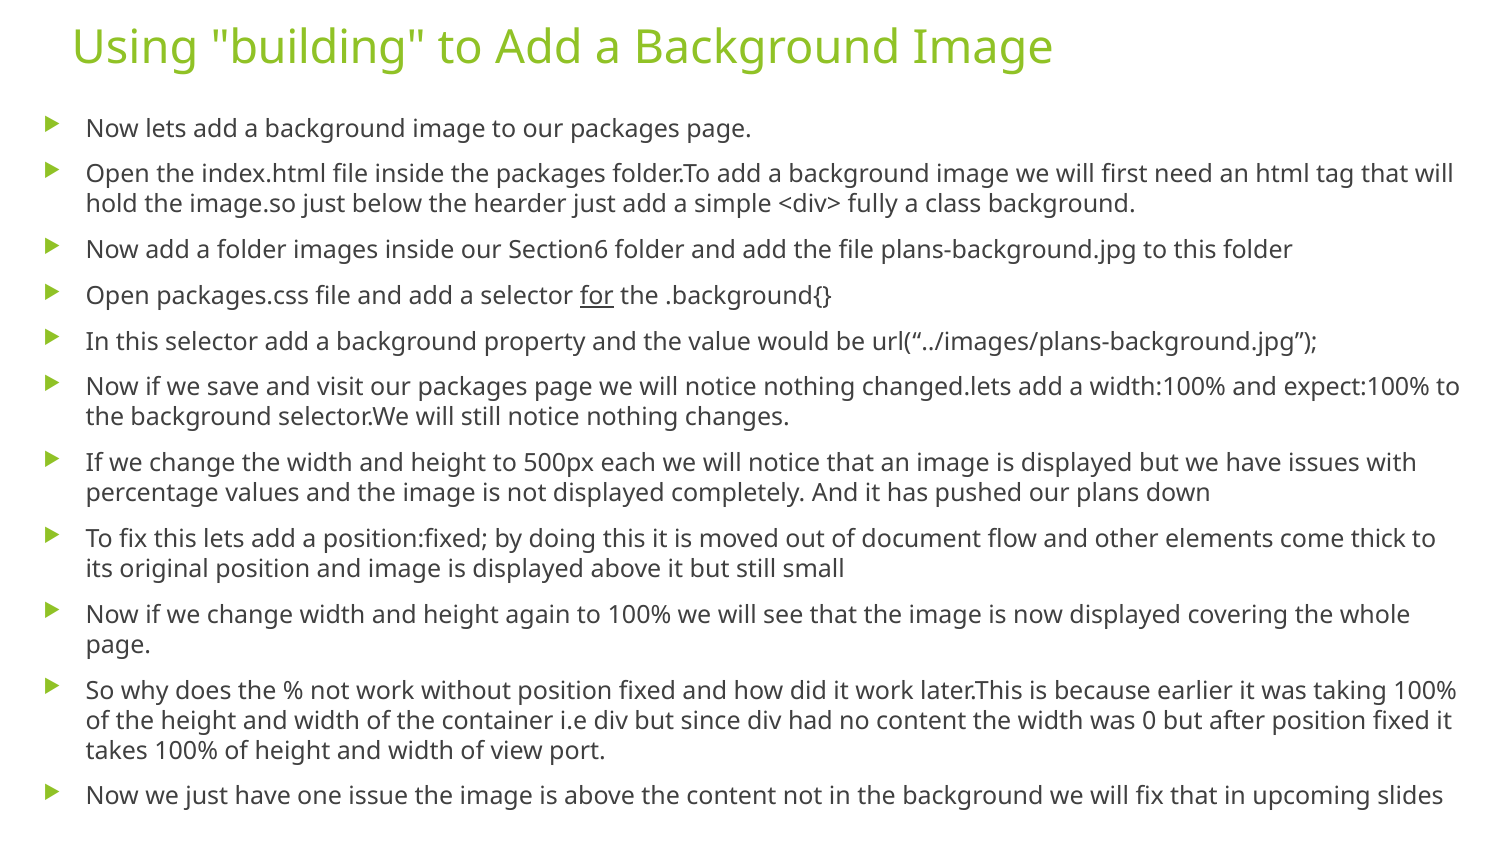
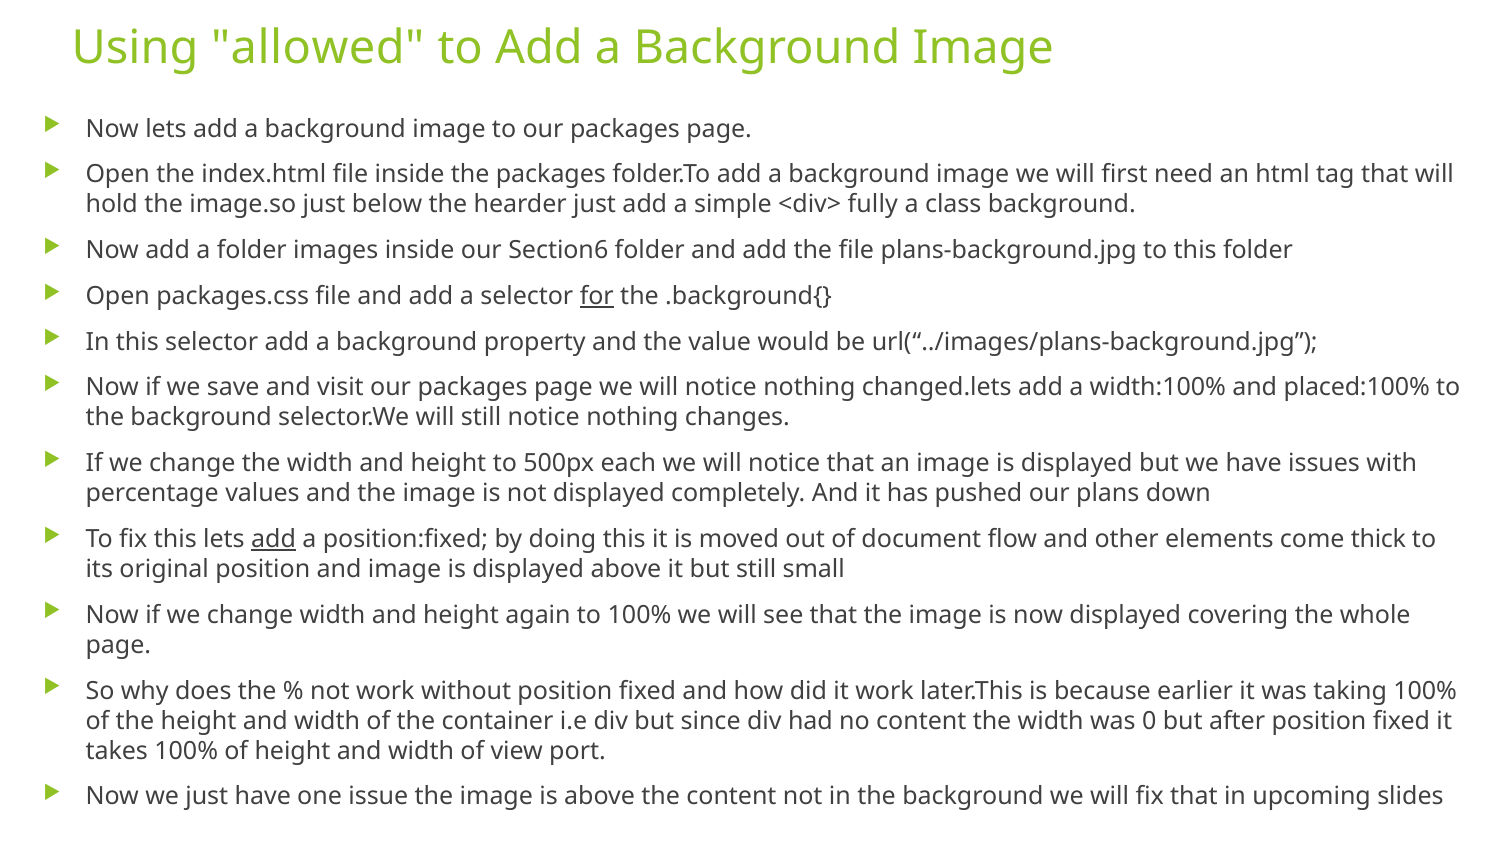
building: building -> allowed
expect:100%: expect:100% -> placed:100%
add at (274, 539) underline: none -> present
